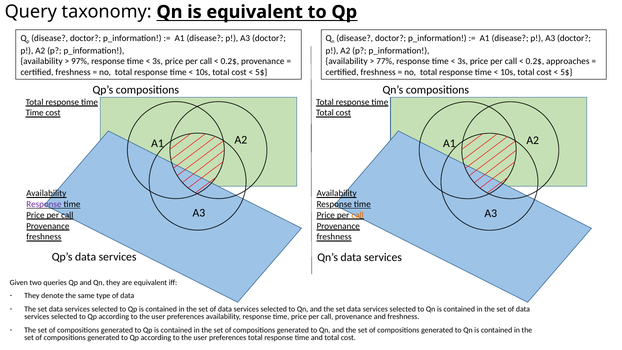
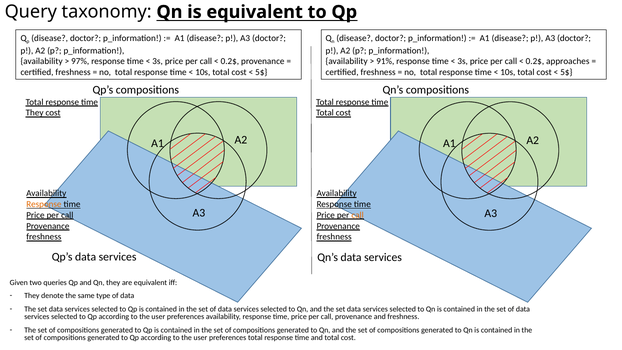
77%: 77% -> 91%
Time at (35, 113): Time -> They
Response at (44, 204) colour: purple -> orange
